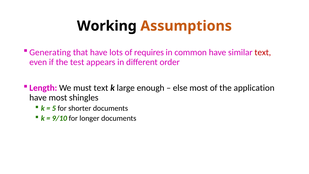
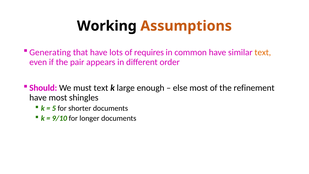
text at (263, 52) colour: red -> orange
test: test -> pair
Length: Length -> Should
application: application -> refinement
